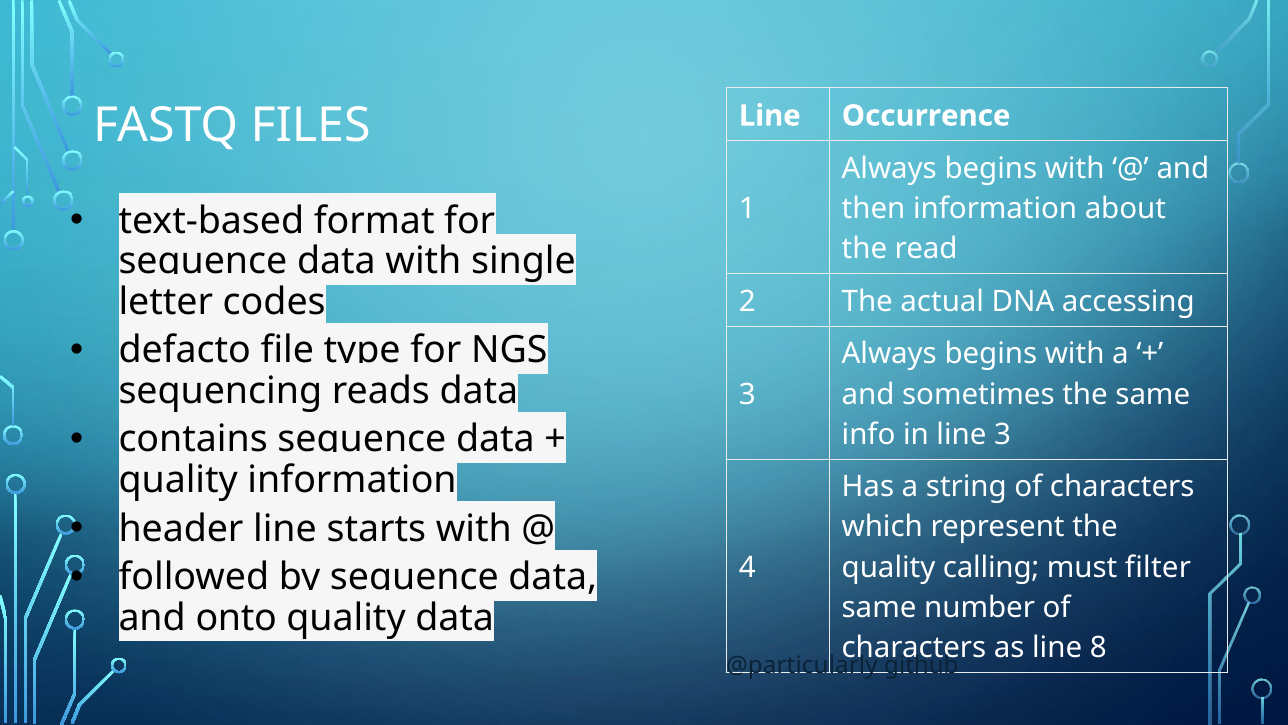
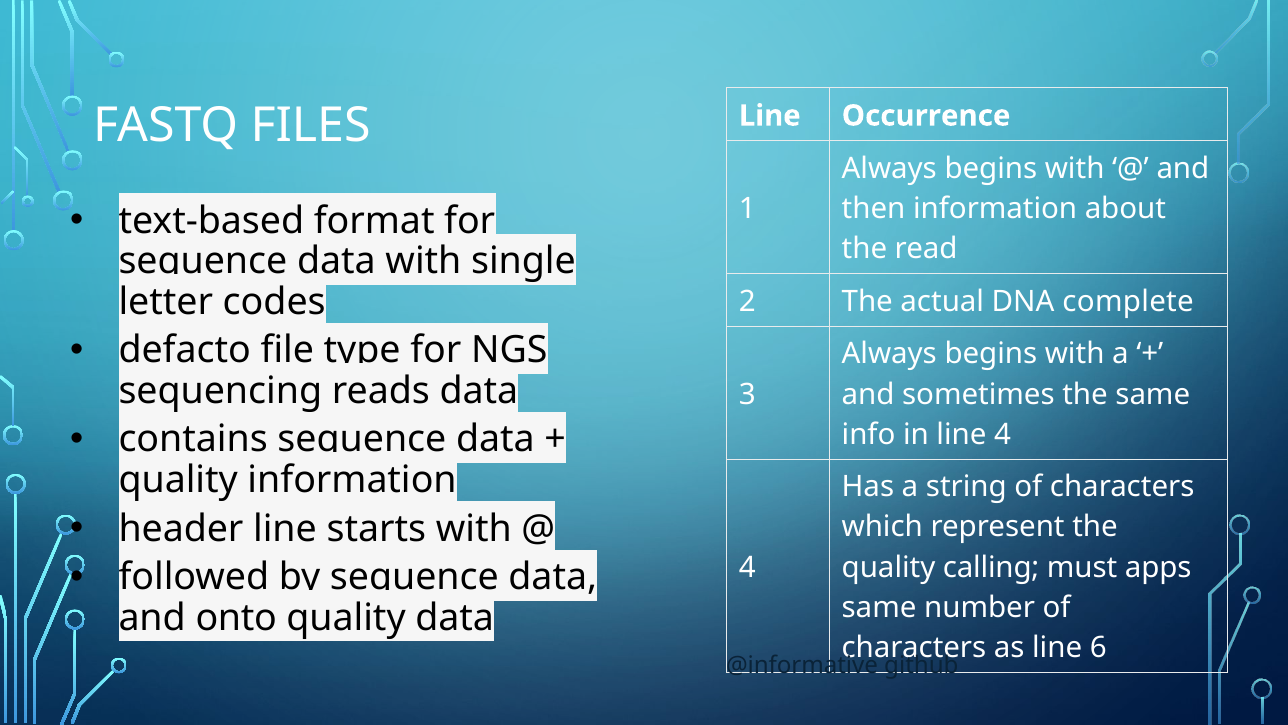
accessing: accessing -> complete
line 3: 3 -> 4
filter: filter -> apps
8: 8 -> 6
@particularly: @particularly -> @informative
